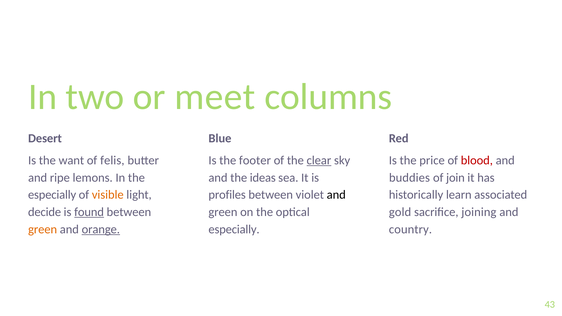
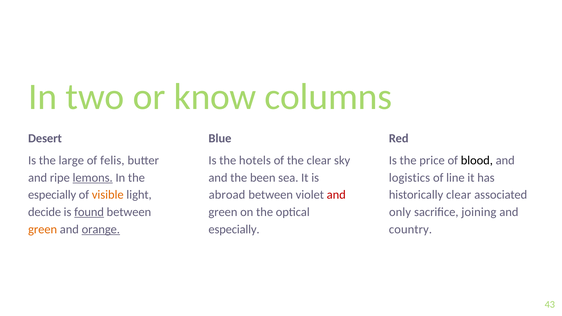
meet: meet -> know
want: want -> large
footer: footer -> hotels
clear at (319, 160) underline: present -> none
blood colour: red -> black
lemons underline: none -> present
ideas: ideas -> been
buddies: buddies -> logistics
join: join -> line
profiles: profiles -> abroad
and at (336, 195) colour: black -> red
historically learn: learn -> clear
gold: gold -> only
